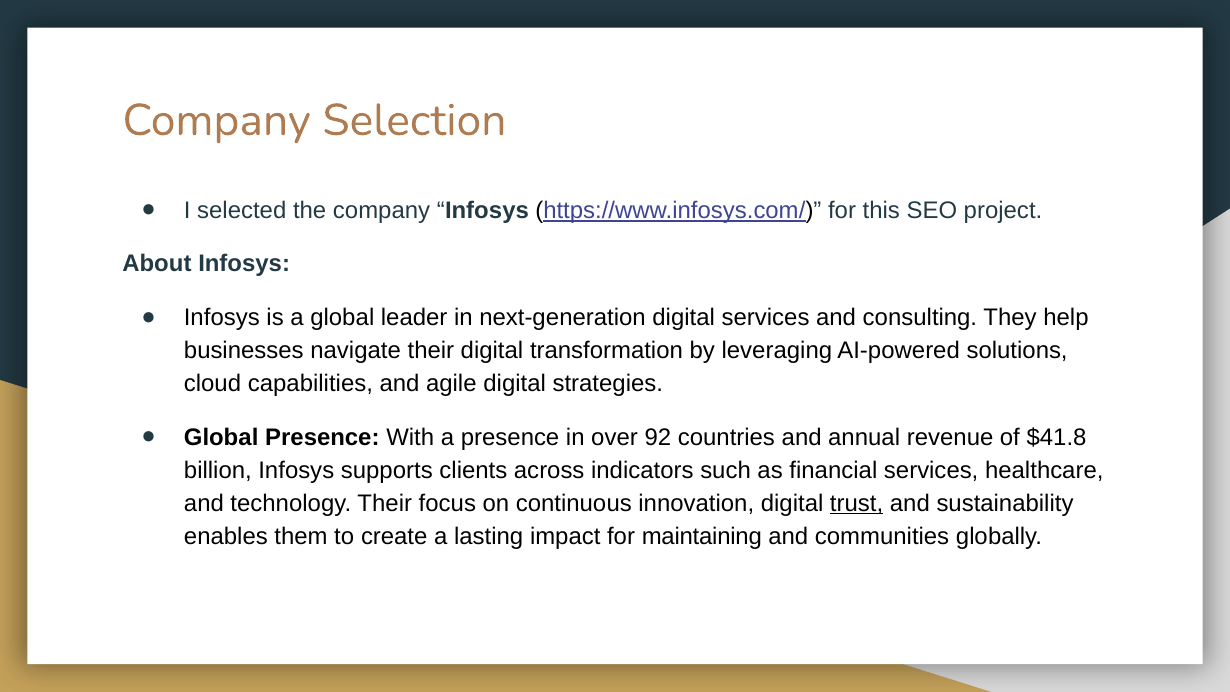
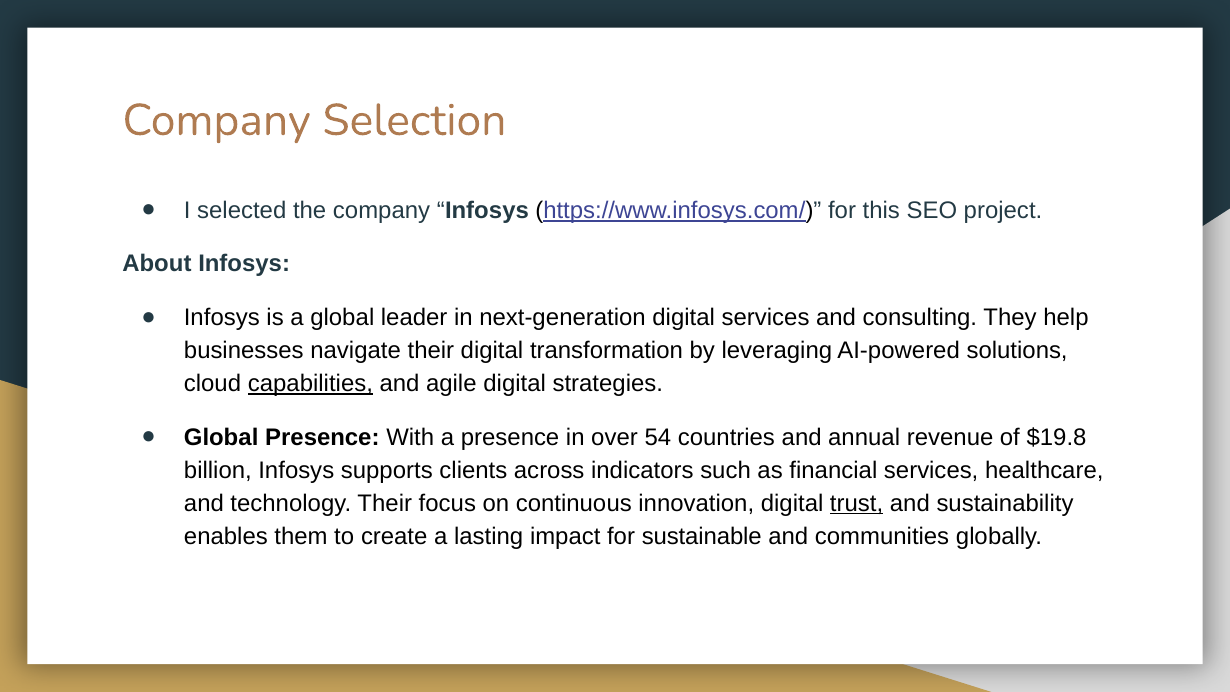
capabilities underline: none -> present
92: 92 -> 54
$41.8: $41.8 -> $19.8
maintaining: maintaining -> sustainable
